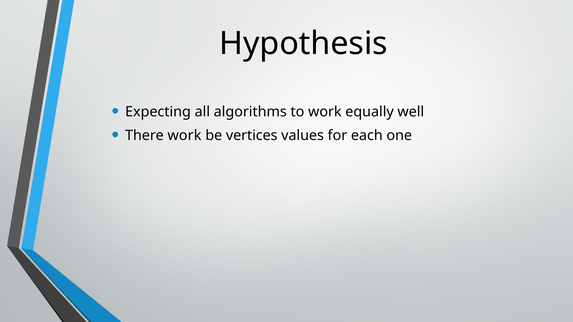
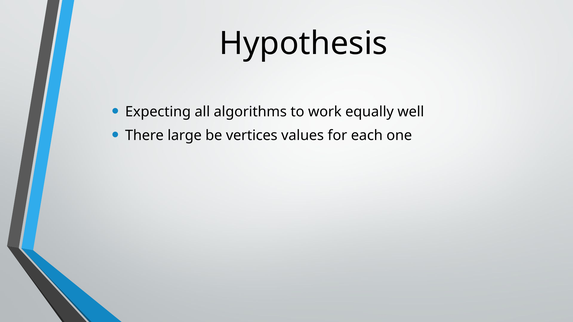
There work: work -> large
